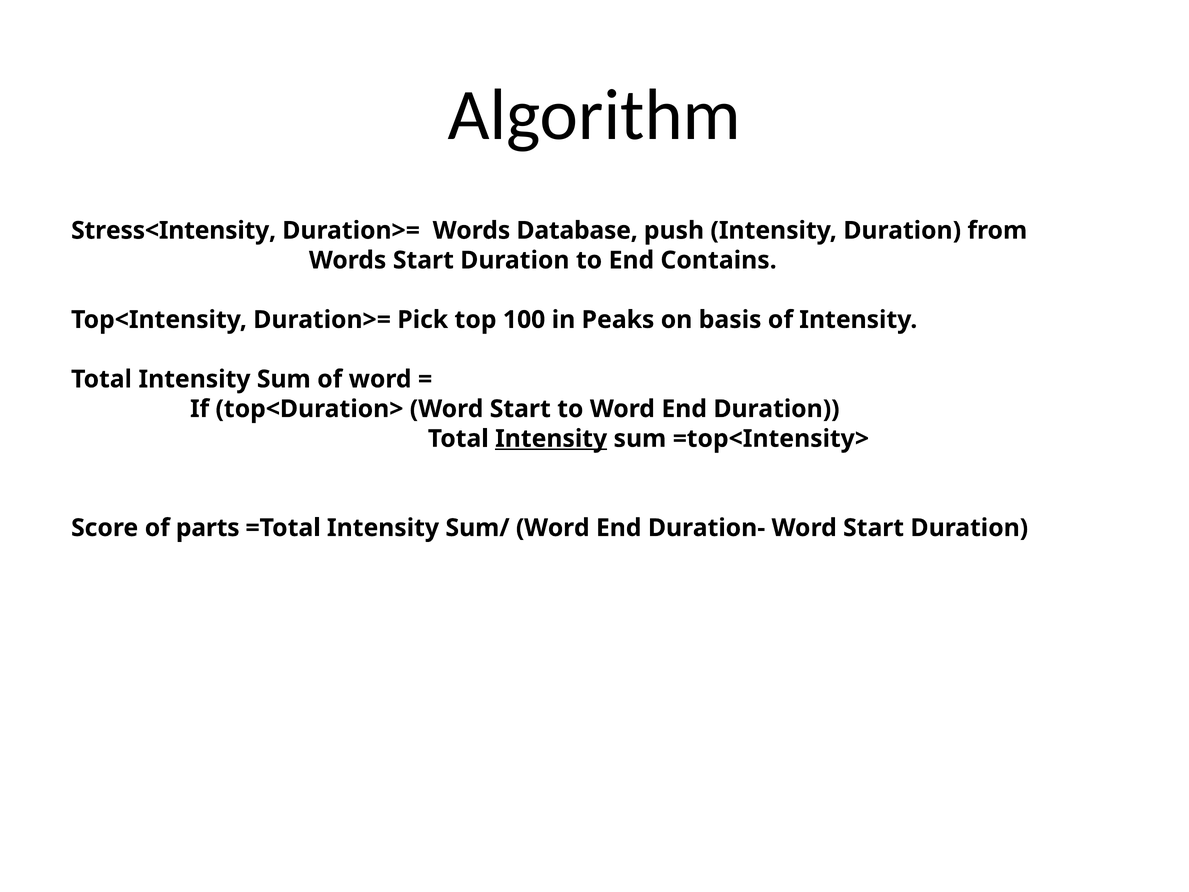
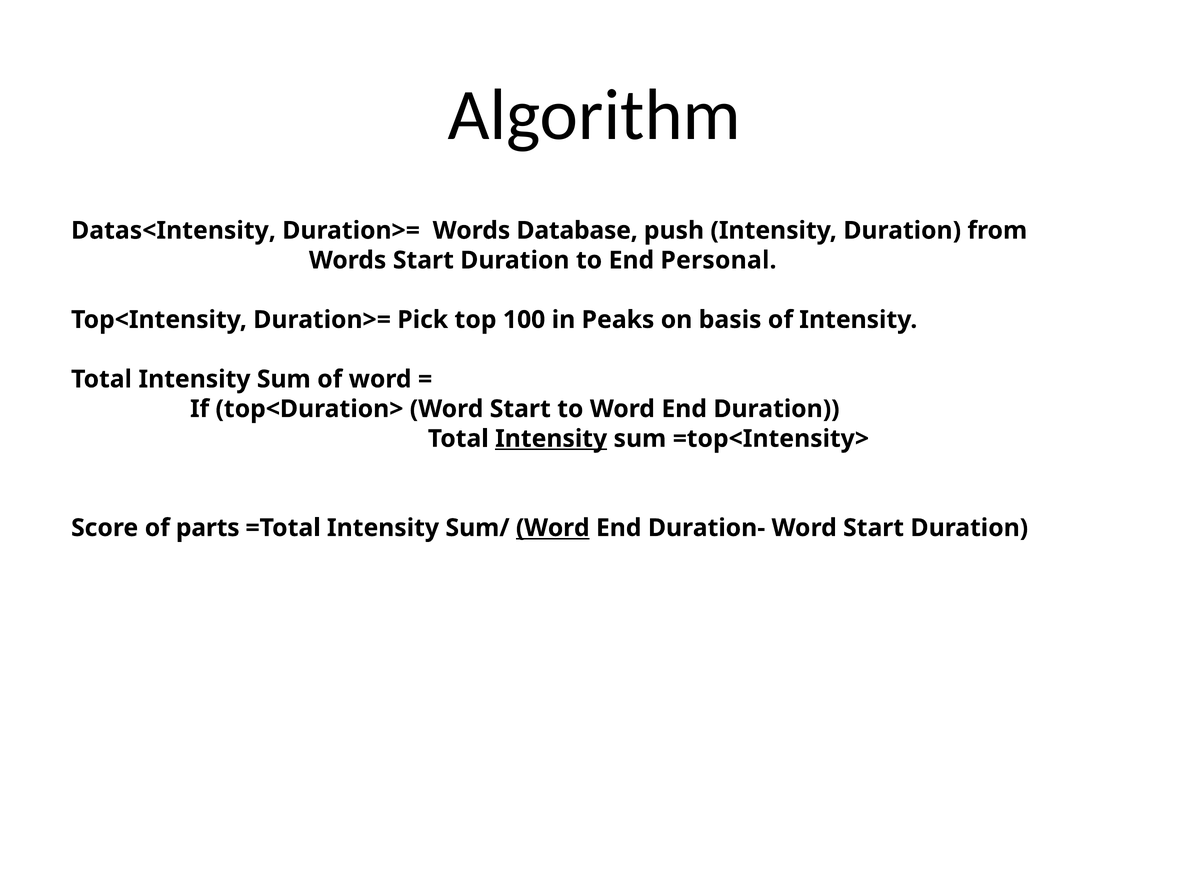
Stress<Intensity: Stress<Intensity -> Datas<Intensity
Contains: Contains -> Personal
Word at (553, 528) underline: none -> present
